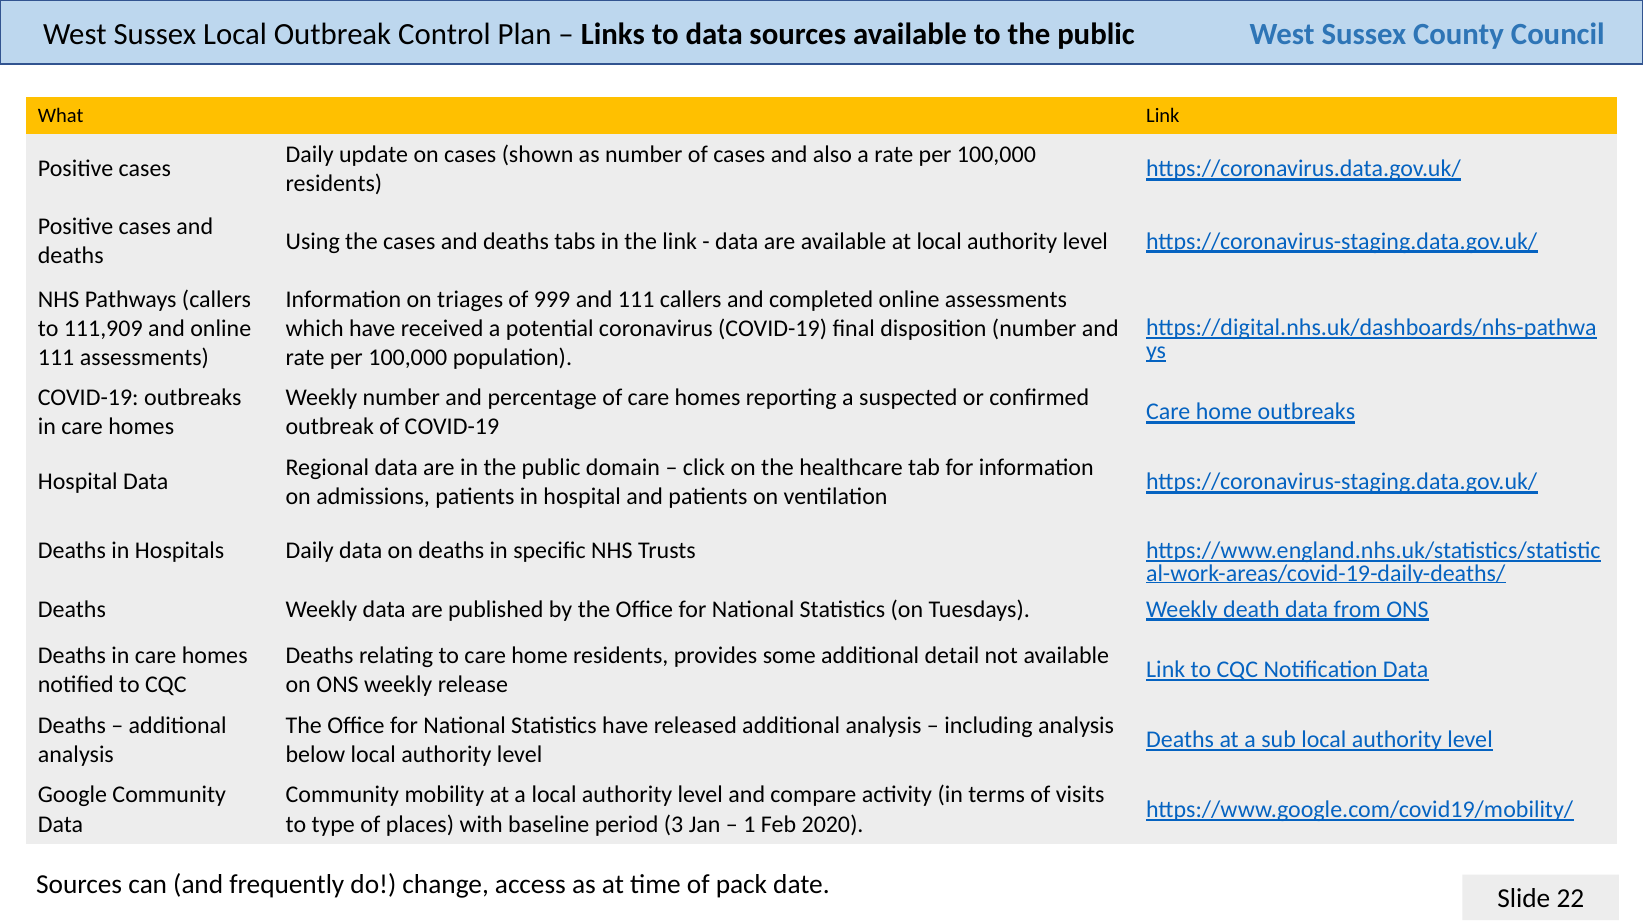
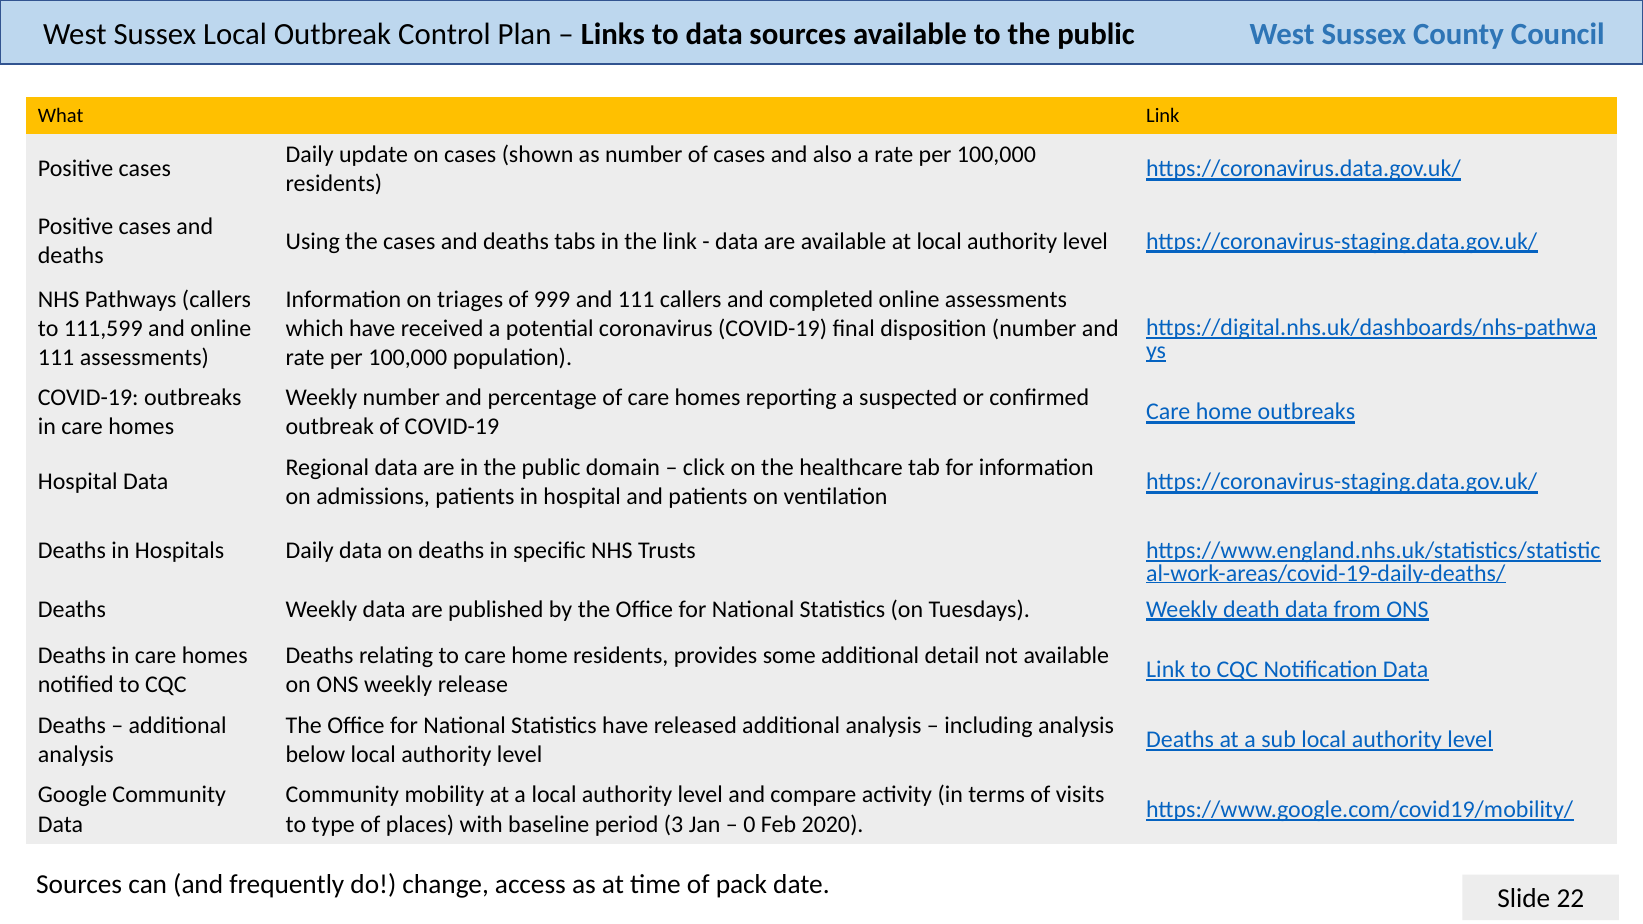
111,909: 111,909 -> 111,599
1: 1 -> 0
